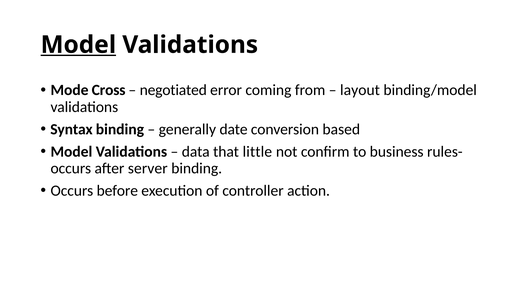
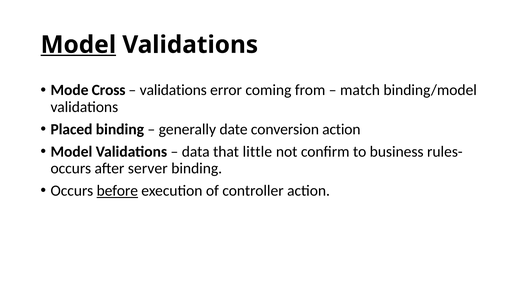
negotiated at (173, 90): negotiated -> validations
layout: layout -> match
Syntax: Syntax -> Placed
conversion based: based -> action
before underline: none -> present
